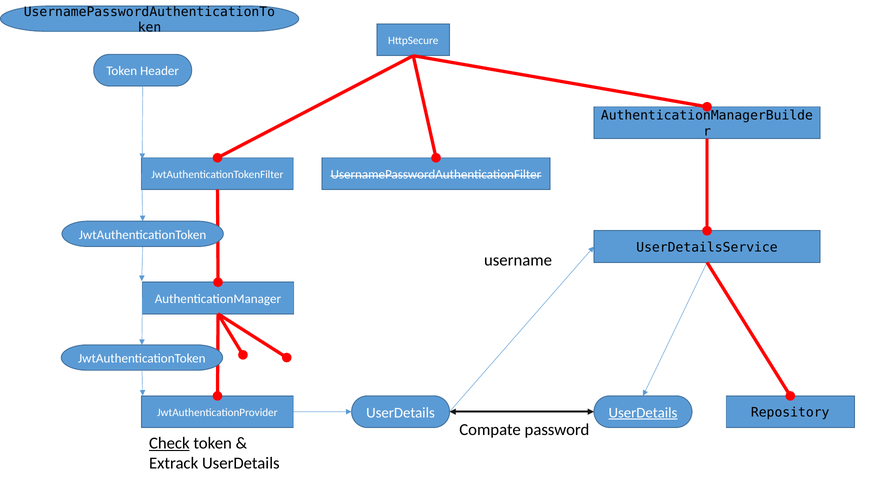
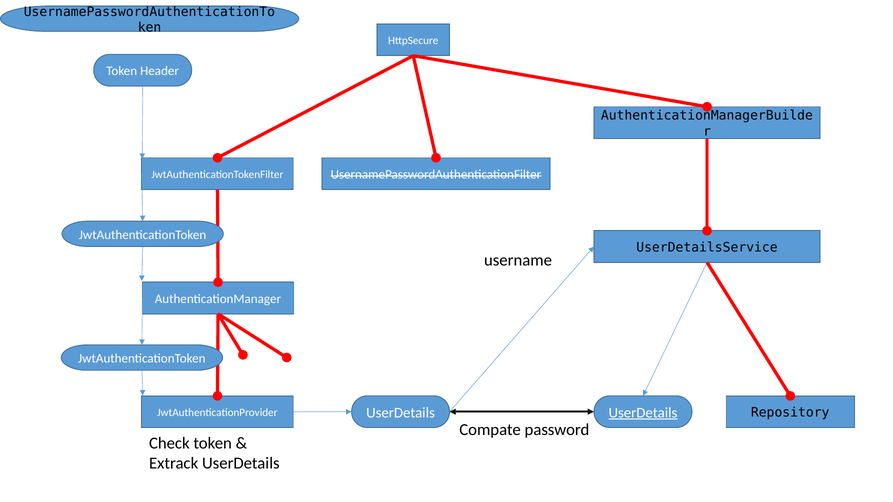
Check underline: present -> none
